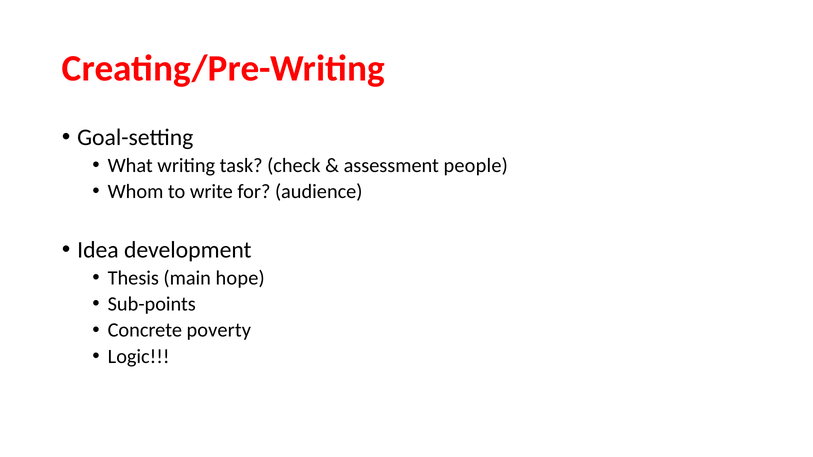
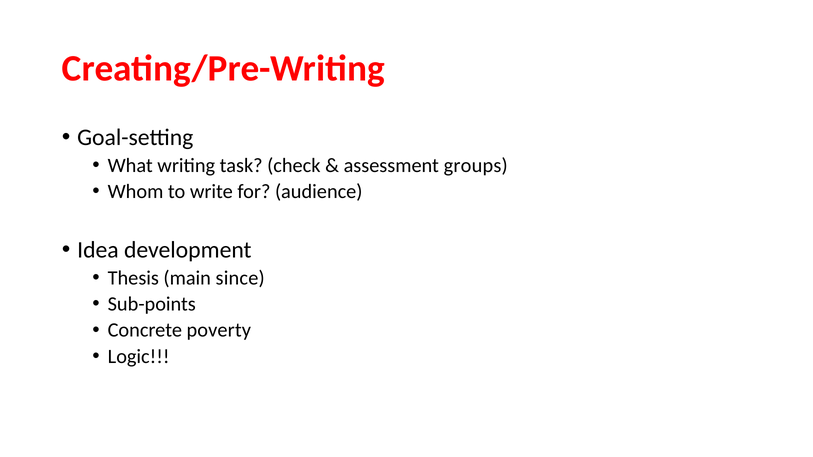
people: people -> groups
hope: hope -> since
